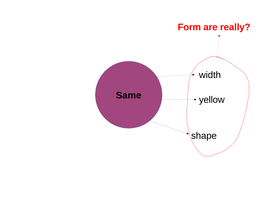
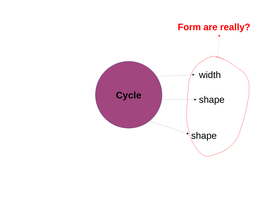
Same: Same -> Cycle
yellow at (212, 99): yellow -> shape
